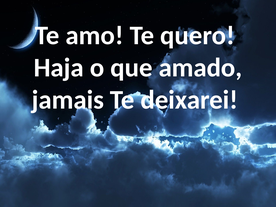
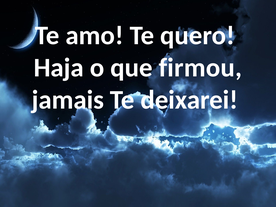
amado: amado -> firmou
